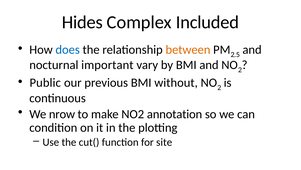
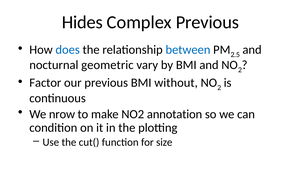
Complex Included: Included -> Previous
between colour: orange -> blue
important: important -> geometric
Public: Public -> Factor
site: site -> size
